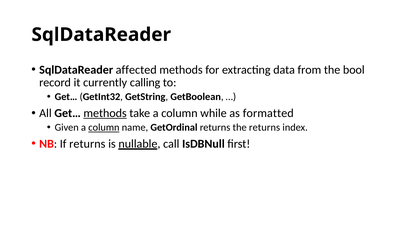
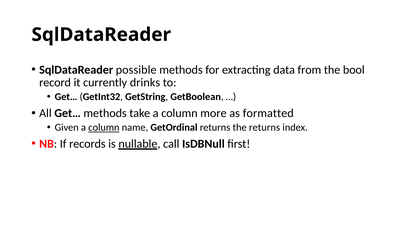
affected: affected -> possible
calling: calling -> drinks
methods at (105, 113) underline: present -> none
while: while -> more
If returns: returns -> records
